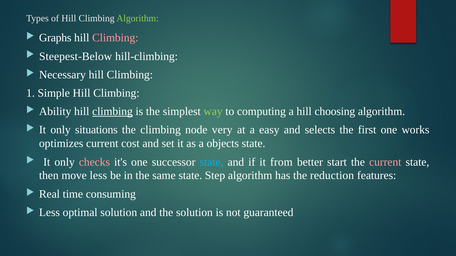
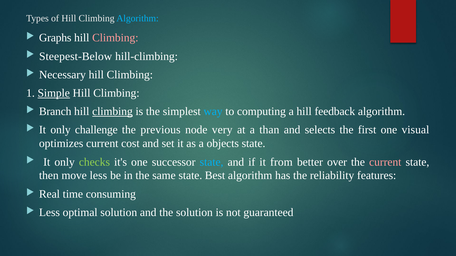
Algorithm at (138, 18) colour: light green -> light blue
Simple underline: none -> present
Ability: Ability -> Branch
way colour: light green -> light blue
choosing: choosing -> feedback
situations: situations -> challenge
the climbing: climbing -> previous
easy: easy -> than
works: works -> visual
checks colour: pink -> light green
start: start -> over
Step: Step -> Best
reduction: reduction -> reliability
